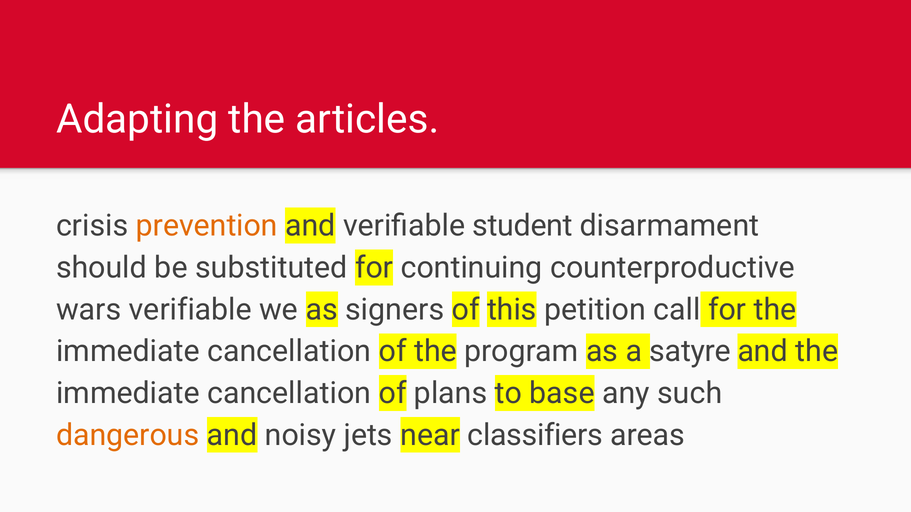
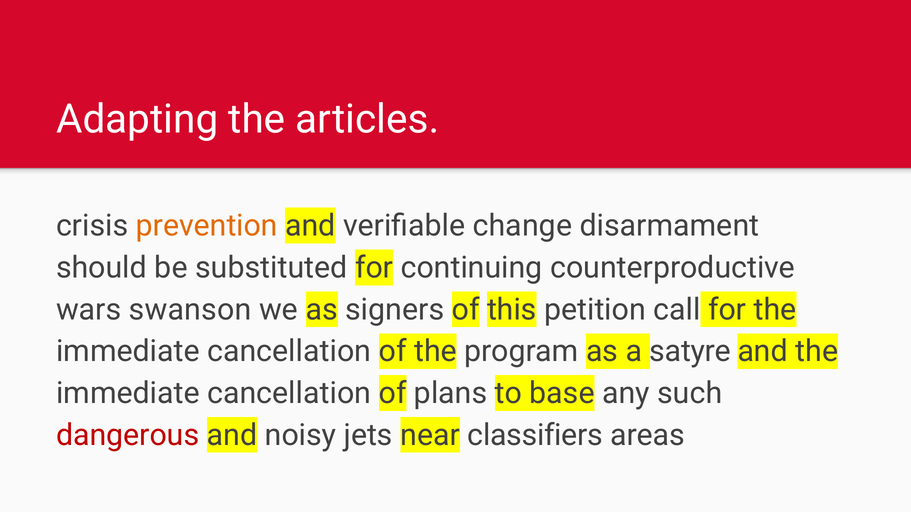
student: student -> change
wars verifiable: verifiable -> swanson
dangerous colour: orange -> red
